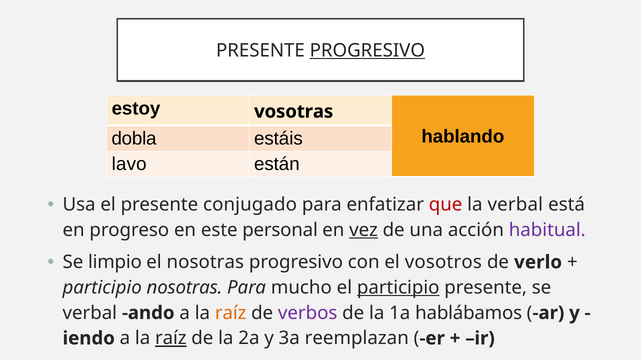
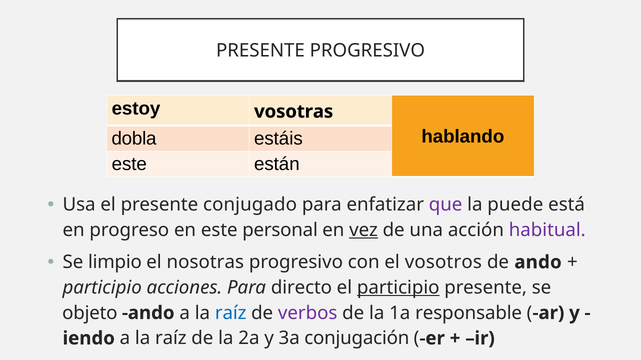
PROGRESIVO at (367, 51) underline: present -> none
lavo at (129, 165): lavo -> este
que colour: red -> purple
la verbal: verbal -> puede
de verlo: verlo -> ando
participio nosotras: nosotras -> acciones
mucho: mucho -> directo
verbal at (90, 313): verbal -> objeto
raíz at (231, 313) colour: orange -> blue
hablábamos: hablábamos -> responsable
raíz at (171, 339) underline: present -> none
reemplazan: reemplazan -> conjugación
